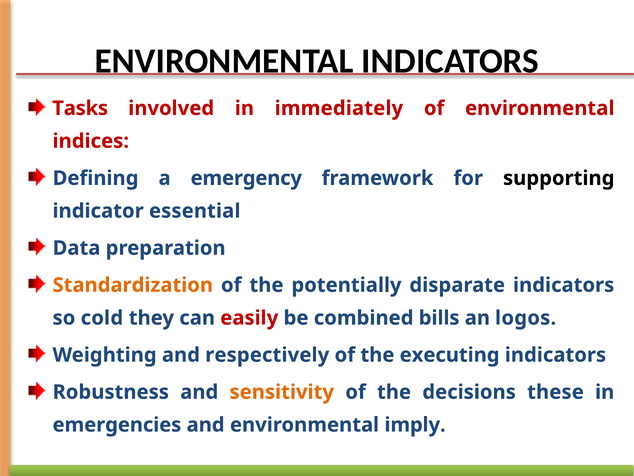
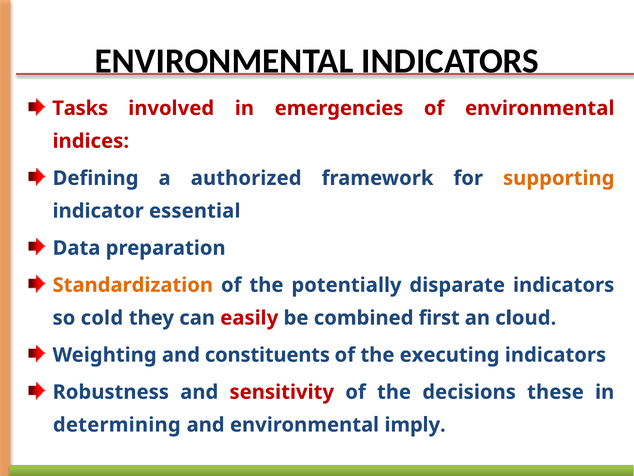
immediately: immediately -> emergencies
emergency: emergency -> authorized
supporting colour: black -> orange
bills: bills -> first
logos: logos -> cloud
respectively: respectively -> constituents
sensitivity colour: orange -> red
emergencies: emergencies -> determining
